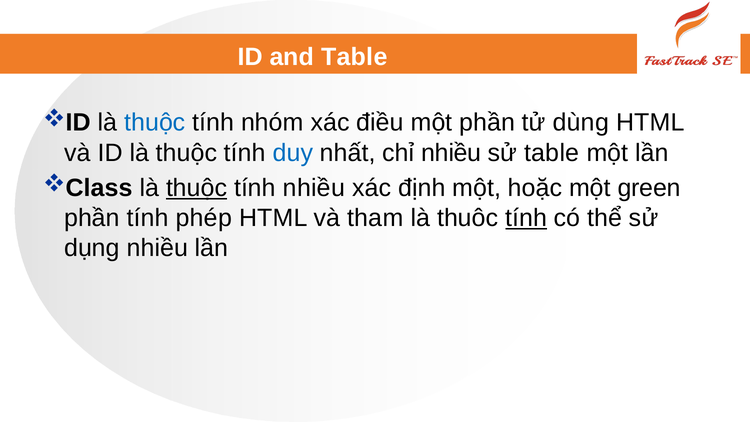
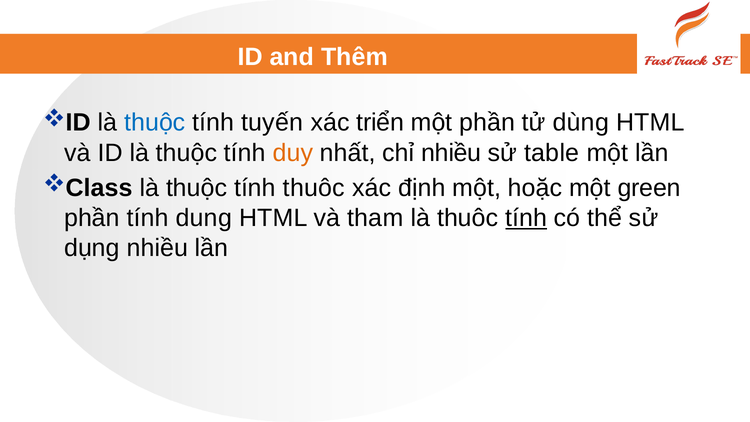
and Table: Table -> Thêm
nhóm: nhóm -> tuyến
điều: điều -> triển
duy colour: blue -> orange
thuộc at (197, 188) underline: present -> none
tính nhiều: nhiều -> thuôc
phép: phép -> dung
